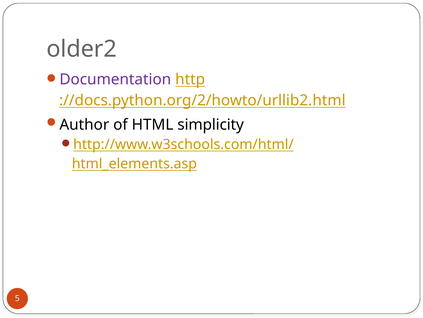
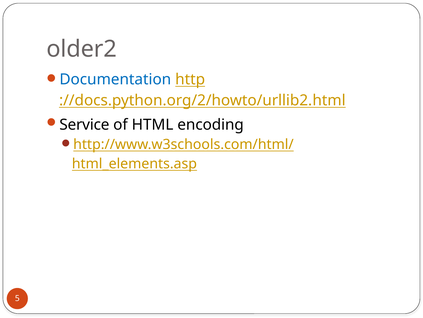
Documentation colour: purple -> blue
Author: Author -> Service
simplicity: simplicity -> encoding
